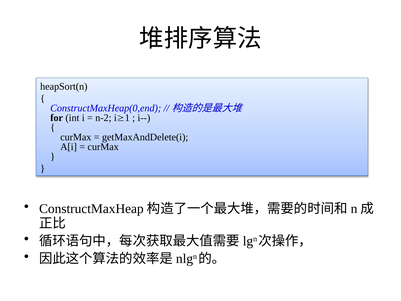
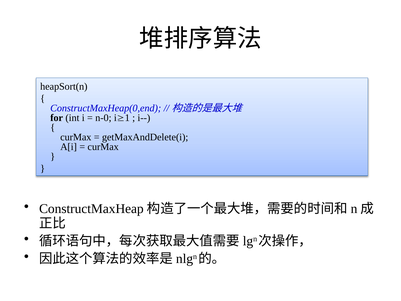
n-2: n-2 -> n-0
